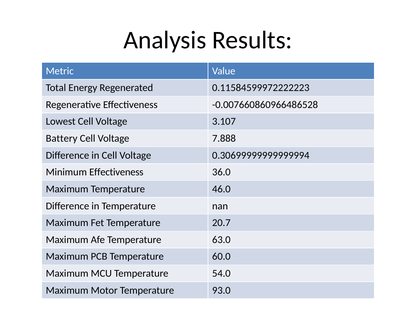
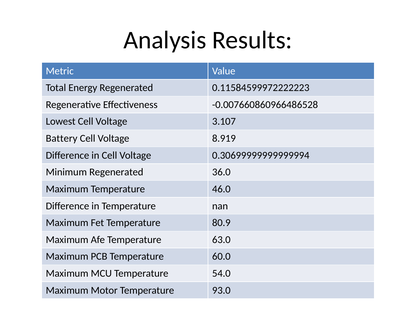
7.888: 7.888 -> 8.919
Minimum Effectiveness: Effectiveness -> Regenerated
20.7: 20.7 -> 80.9
